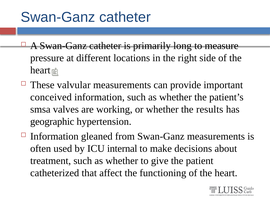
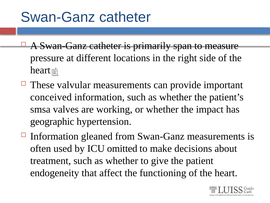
long: long -> span
results: results -> impact
internal: internal -> omitted
catheterized: catheterized -> endogeneity
